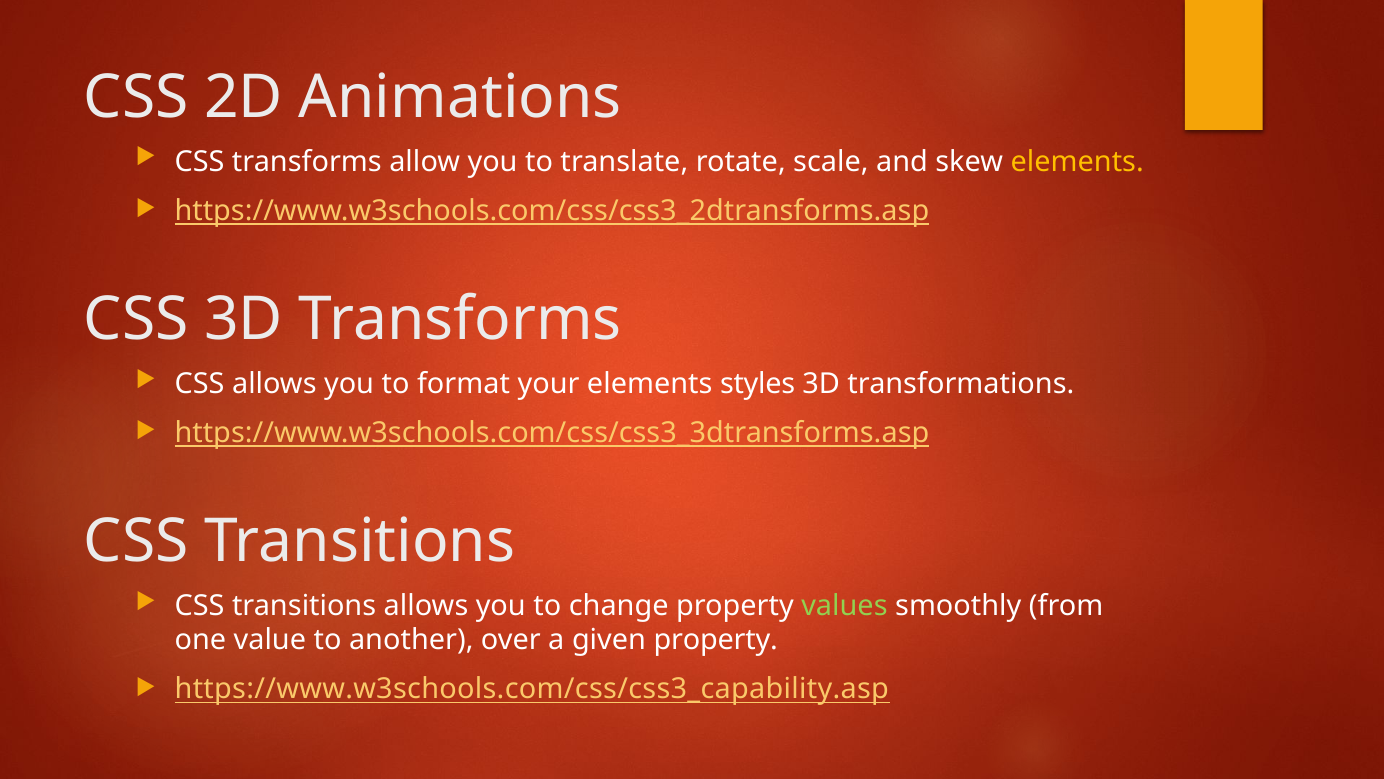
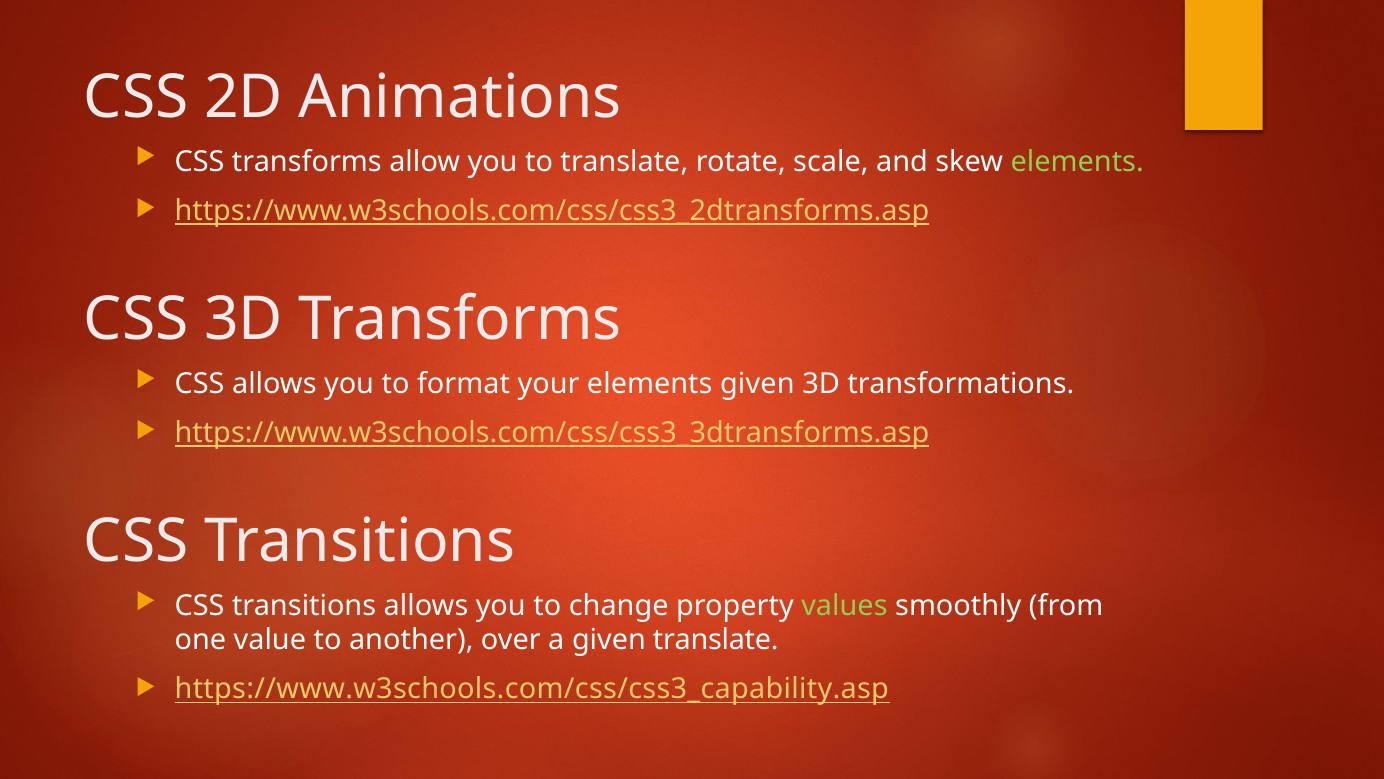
elements at (1077, 161) colour: yellow -> light green
elements styles: styles -> given
given property: property -> translate
